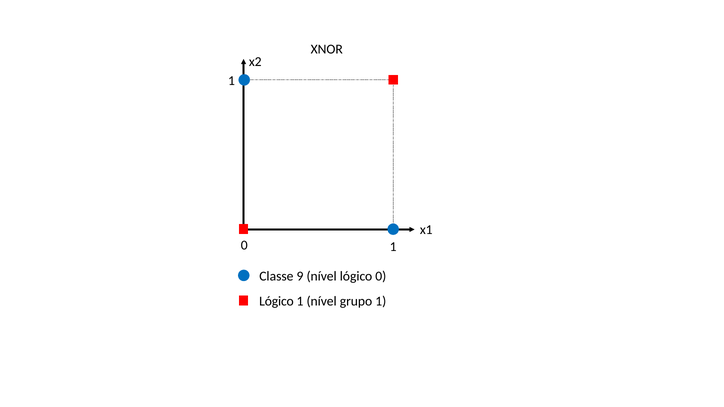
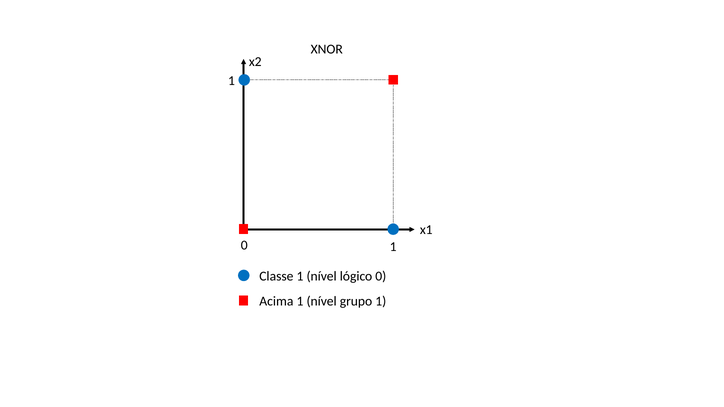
Classe 9: 9 -> 1
Lógico at (276, 302): Lógico -> Acima
